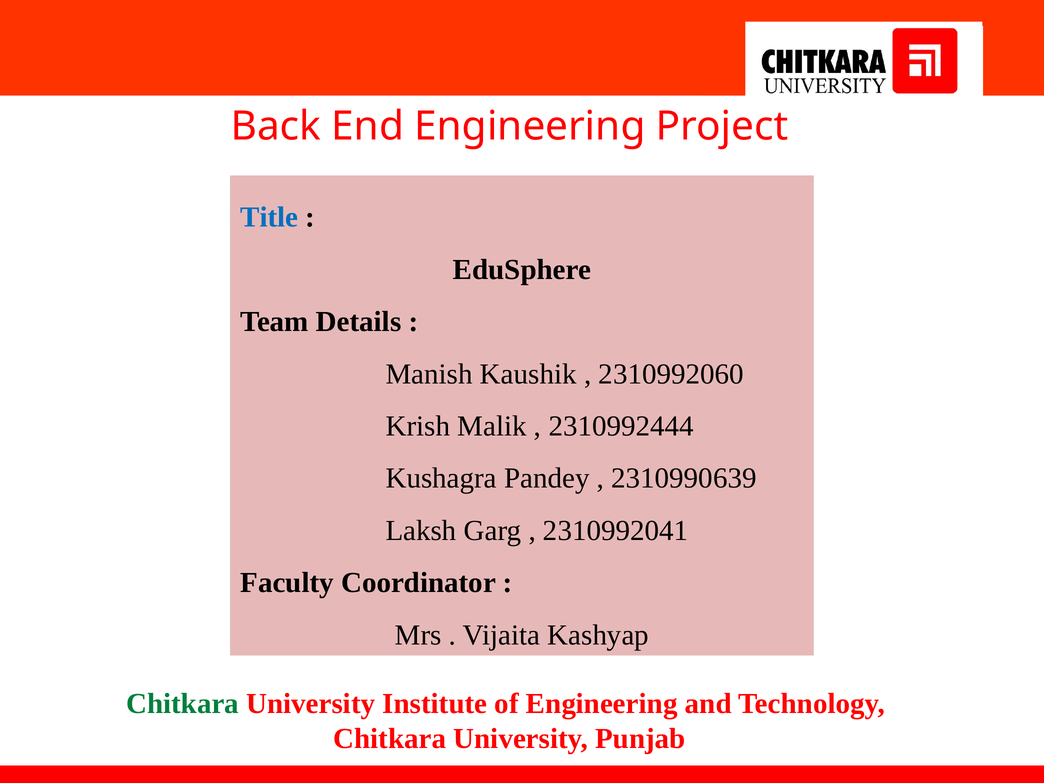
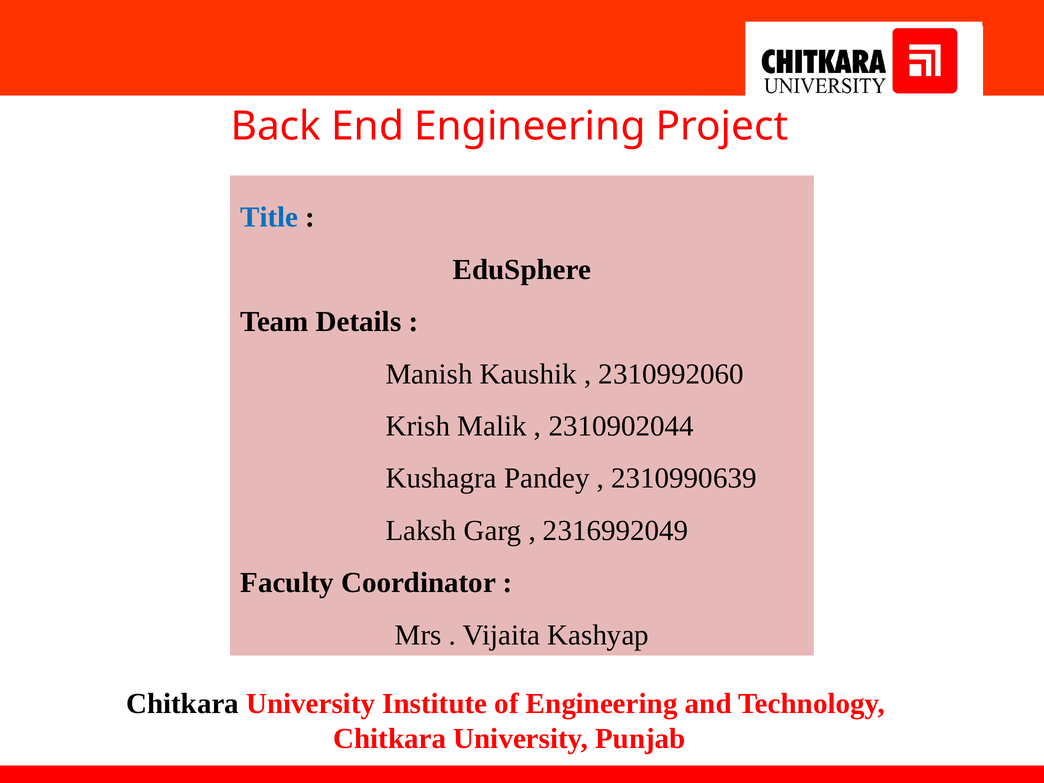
2310992444: 2310992444 -> 2310902044
2310992041: 2310992041 -> 2316992049
Chitkara at (182, 704) colour: green -> black
